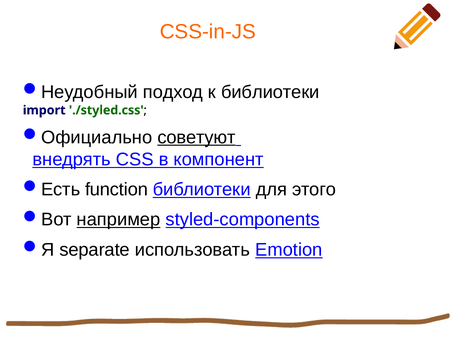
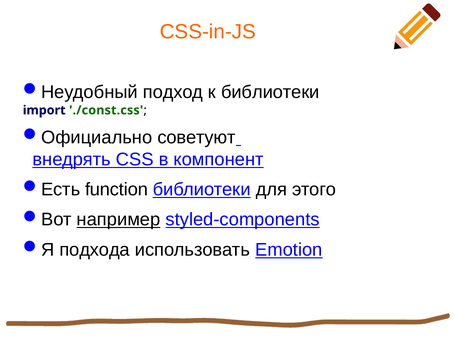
./styled.css: ./styled.css -> ./const.css
советуют underline: present -> none
separate: separate -> подхода
